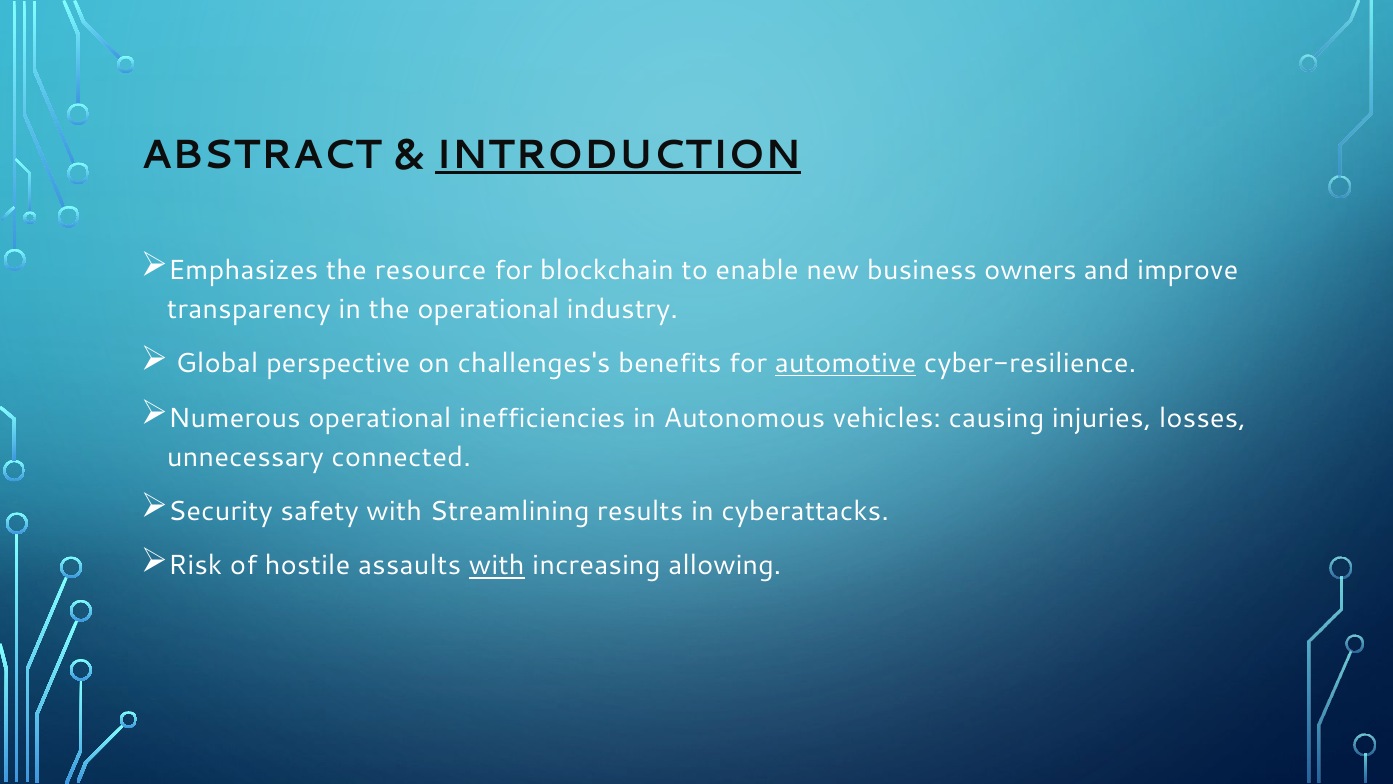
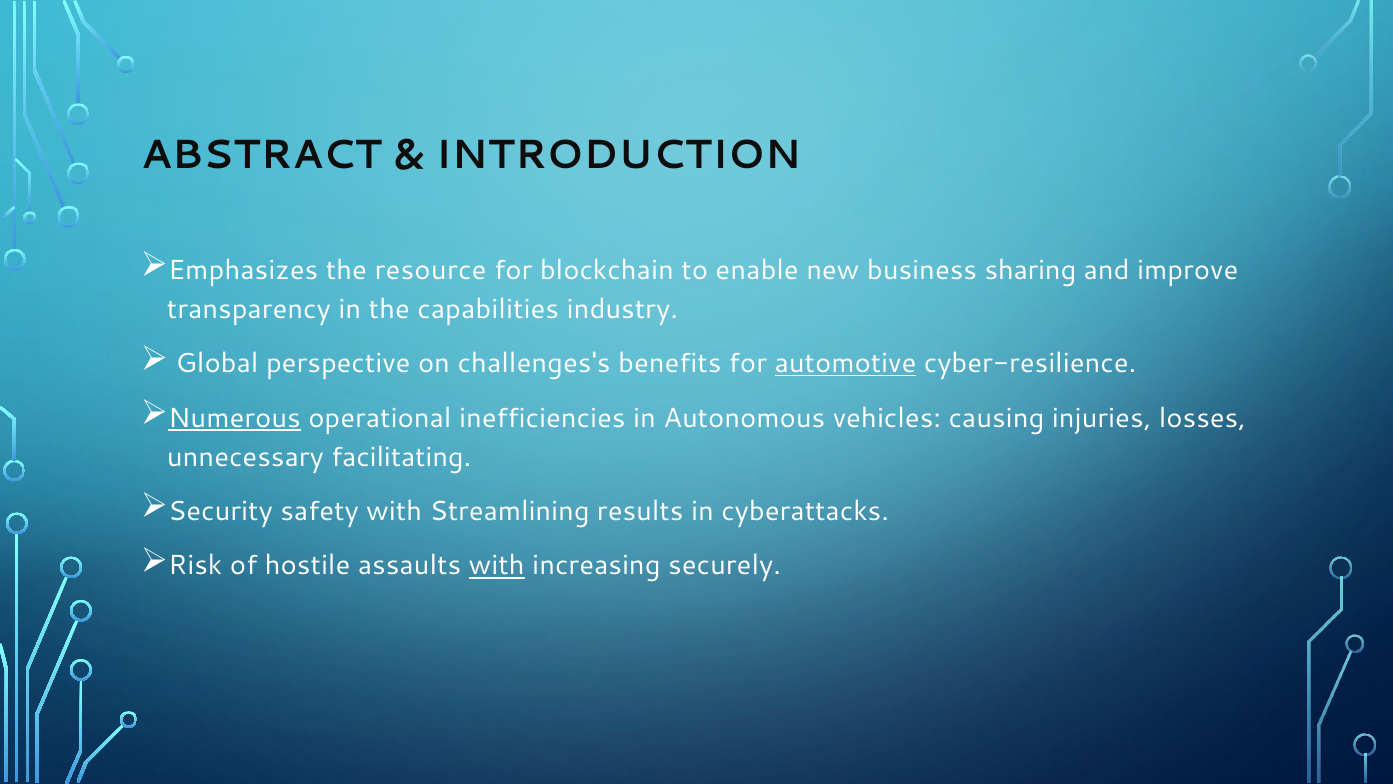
INTRODUCTION underline: present -> none
owners: owners -> sharing
the operational: operational -> capabilities
Numerous underline: none -> present
connected: connected -> facilitating
allowing: allowing -> securely
